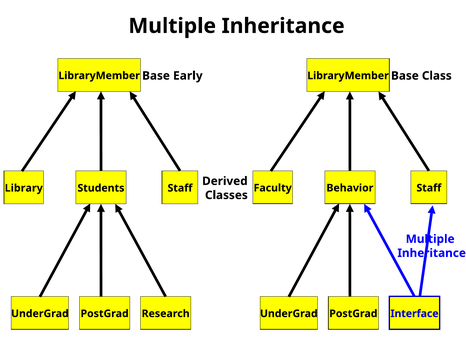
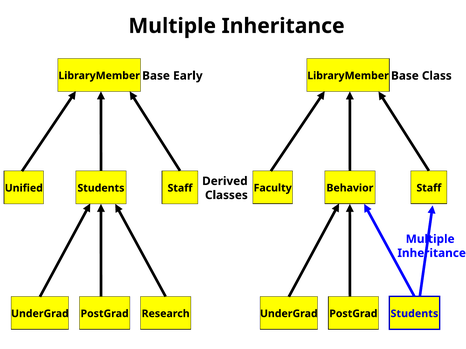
Library: Library -> Unified
Interface at (415, 314): Interface -> Students
